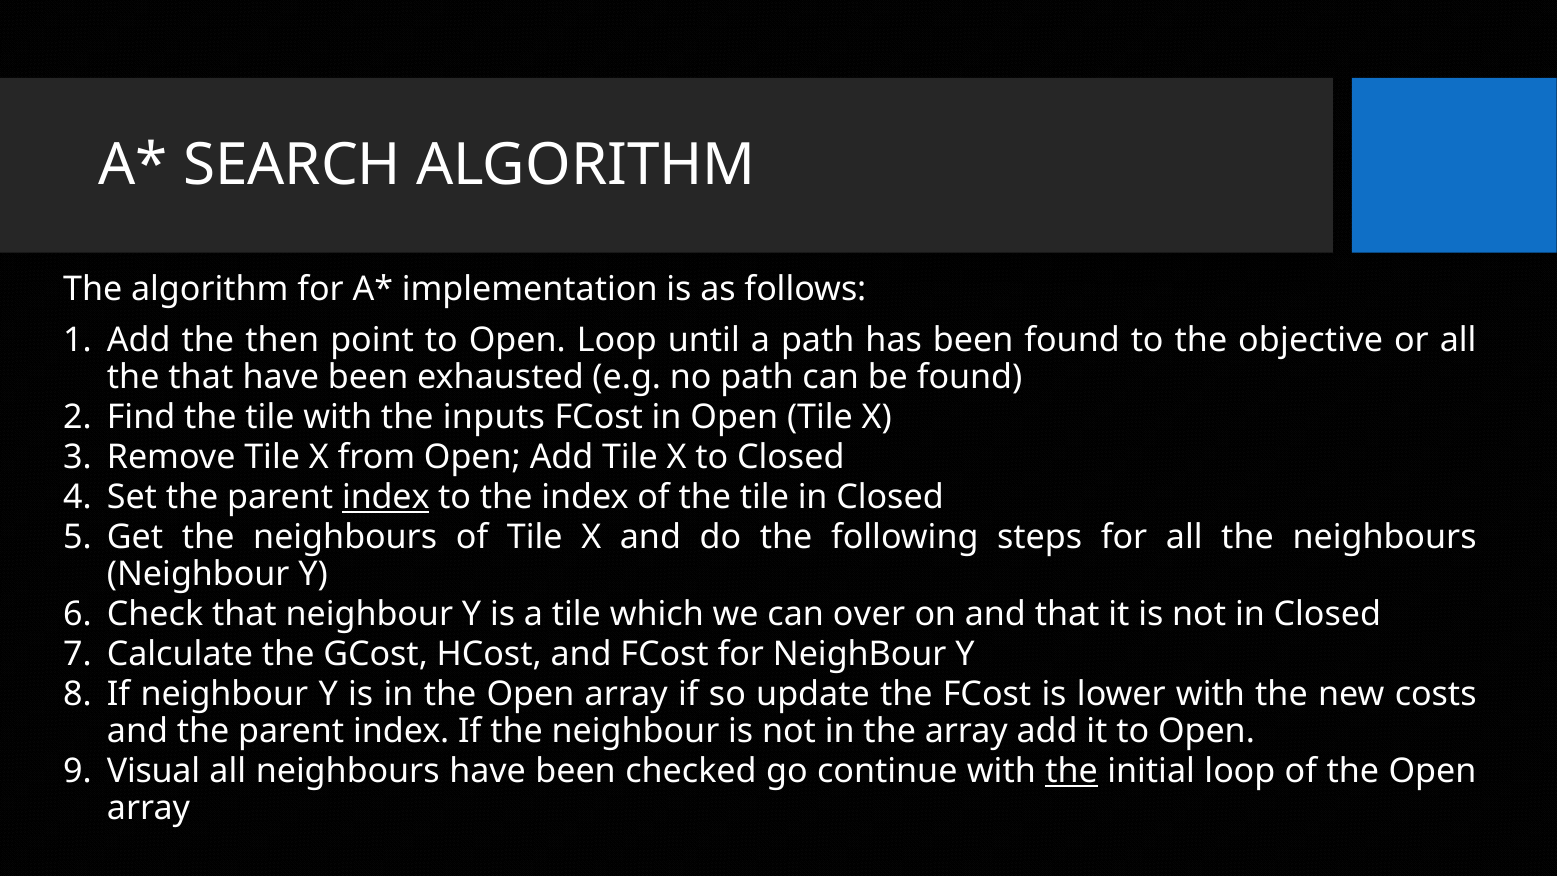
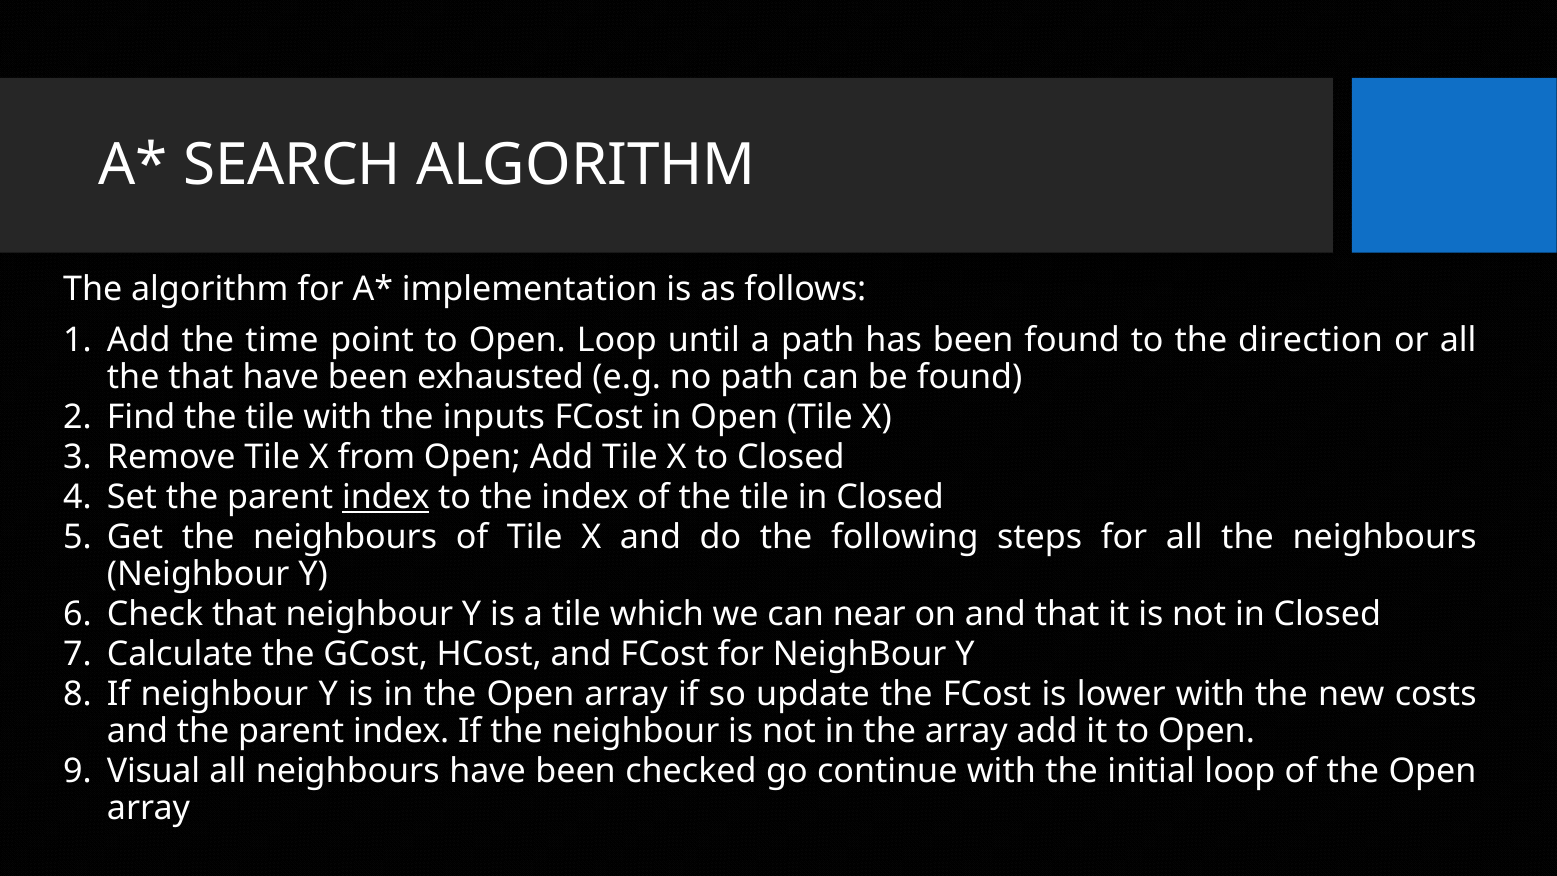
then: then -> time
objective: objective -> direction
over: over -> near
the at (1072, 771) underline: present -> none
